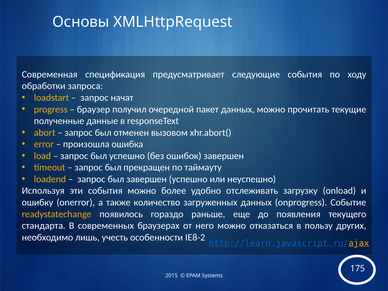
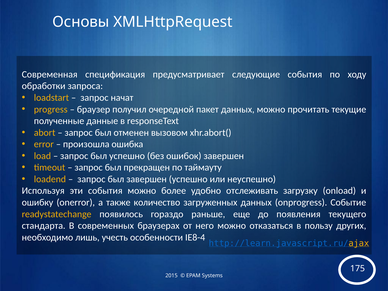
IE8-2: IE8-2 -> IE8-4
